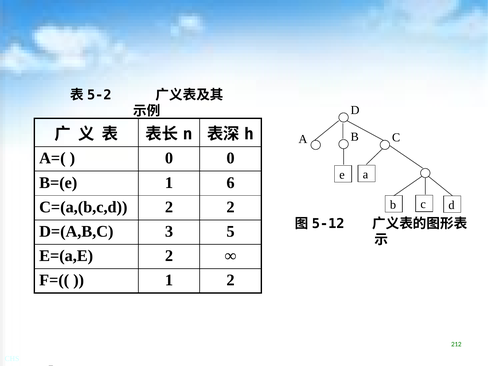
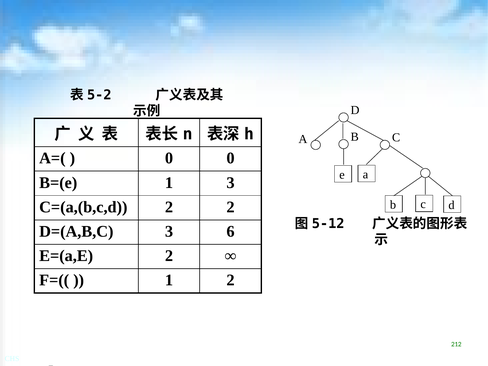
1 6: 6 -> 3
5: 5 -> 6
